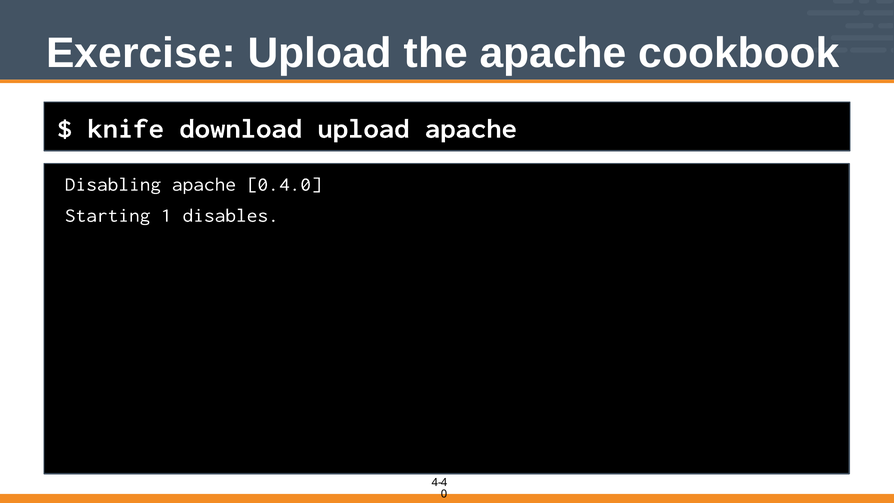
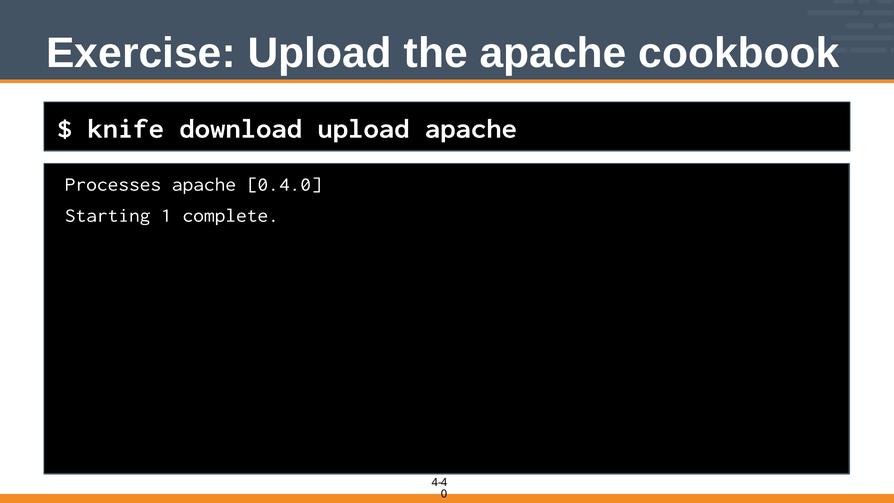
Disabling: Disabling -> Processes
disables: disables -> complete
